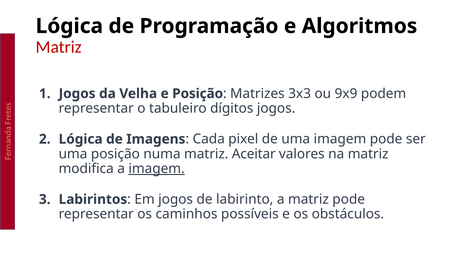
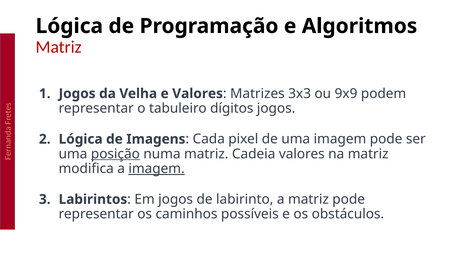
e Posição: Posição -> Valores
posição at (115, 154) underline: none -> present
Aceitar: Aceitar -> Cadeia
